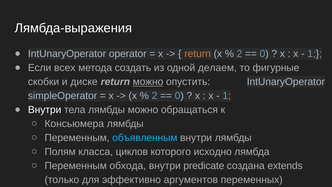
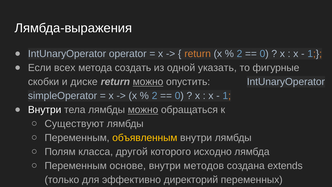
делаем: делаем -> указать
можно at (143, 110) underline: none -> present
Консьюмера: Консьюмера -> Существуют
объявленным colour: light blue -> yellow
циклов: циклов -> другой
обхода: обхода -> основе
predicate: predicate -> методов
аргументов: аргументов -> директорий
